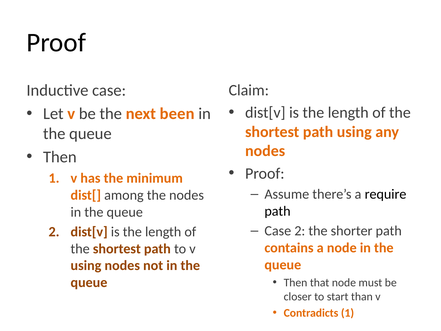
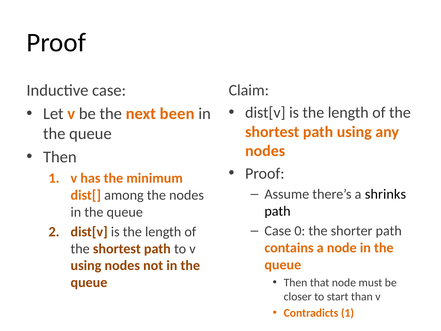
require: require -> shrinks
Case 2: 2 -> 0
